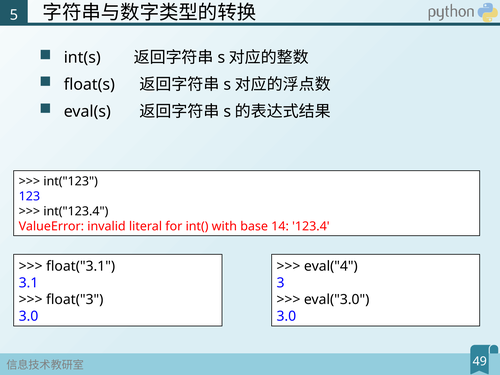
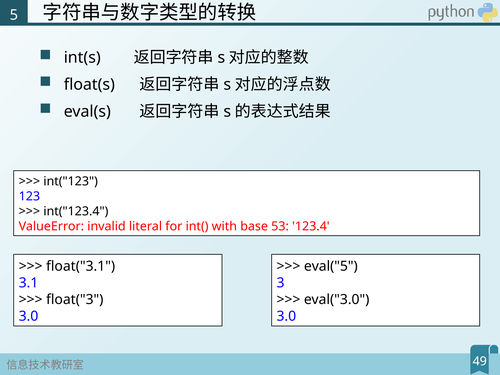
14: 14 -> 53
eval("4: eval("4 -> eval("5
